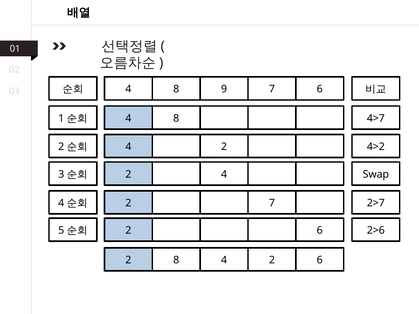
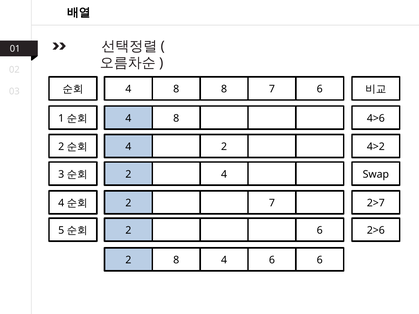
8 9: 9 -> 8
4>7: 4>7 -> 4>6
8 4 2: 2 -> 6
